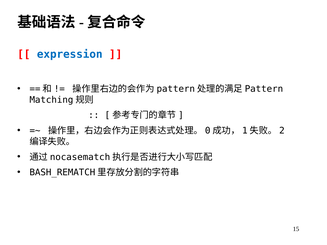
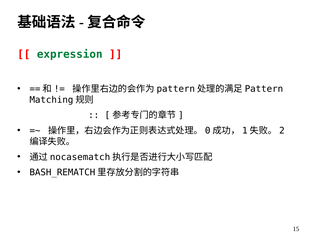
expression colour: blue -> green
